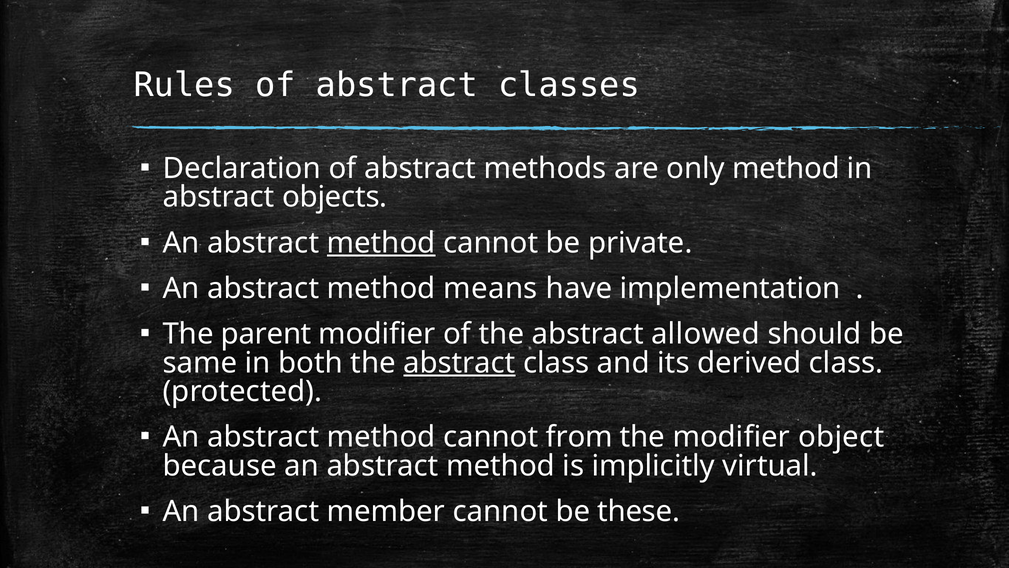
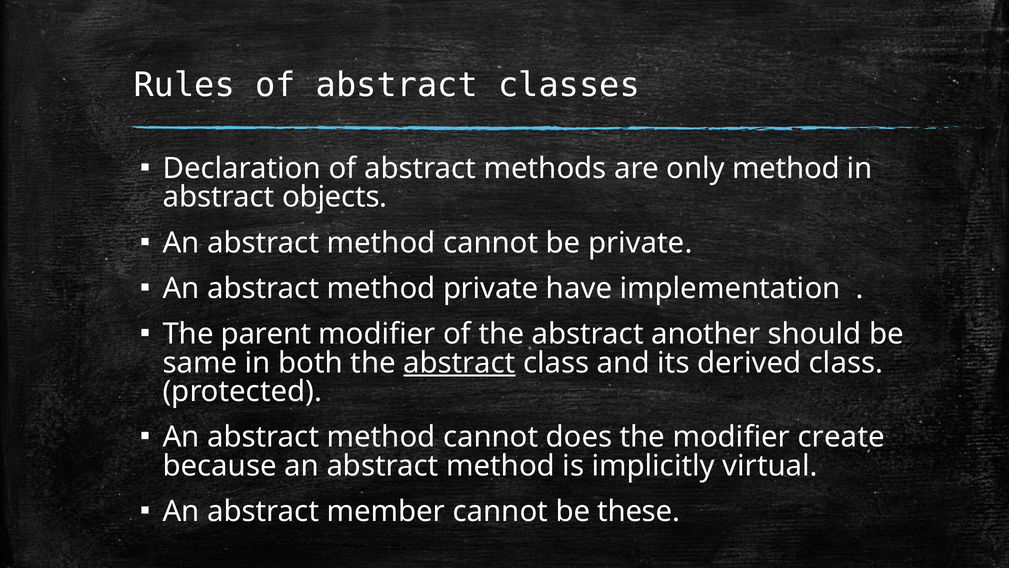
method at (381, 243) underline: present -> none
method means: means -> private
allowed: allowed -> another
from: from -> does
object: object -> create
